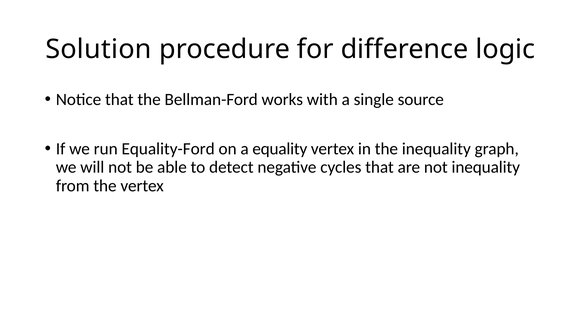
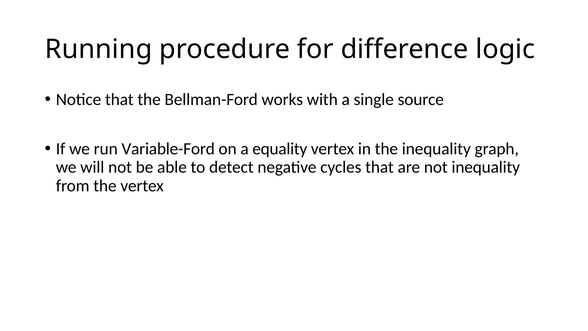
Solution: Solution -> Running
Equality-Ford: Equality-Ford -> Variable-Ford
